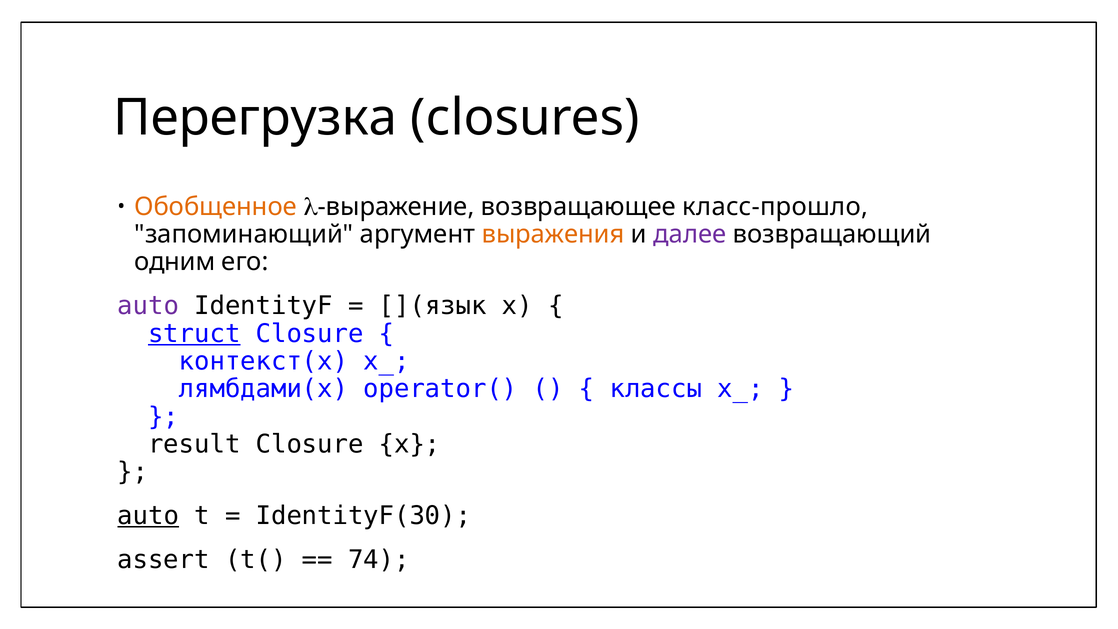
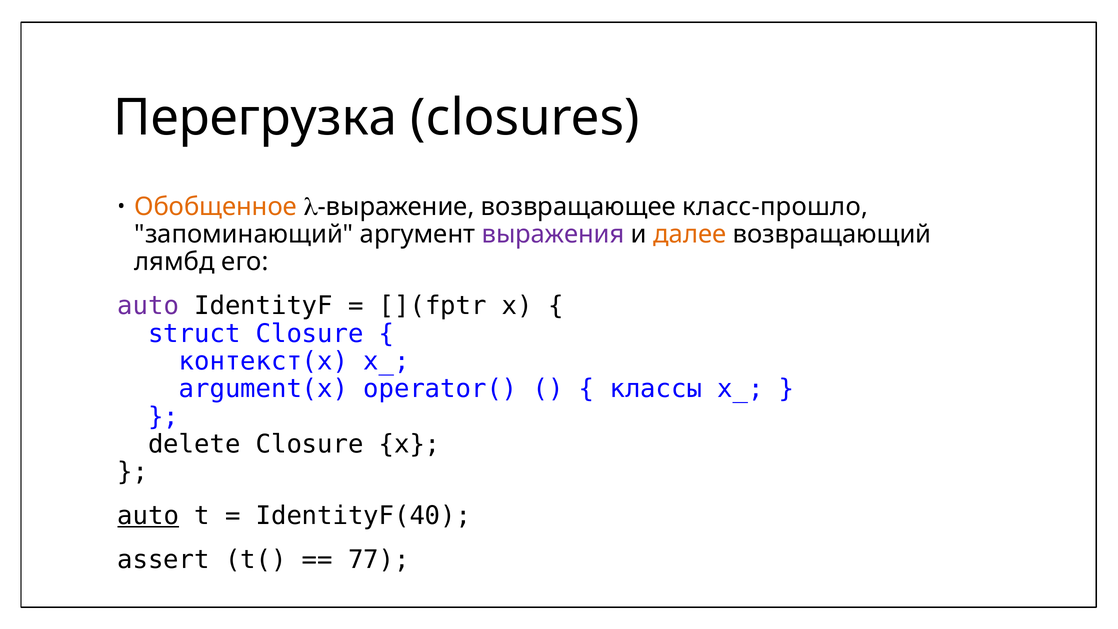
выражения colour: orange -> purple
далее colour: purple -> orange
одним: одним -> лямбд
](язык: ](язык -> ](fptr
struct underline: present -> none
лямбдами(x: лямбдами(x -> argument(x
result: result -> delete
IdentityF(30: IdentityF(30 -> IdentityF(40
74: 74 -> 77
